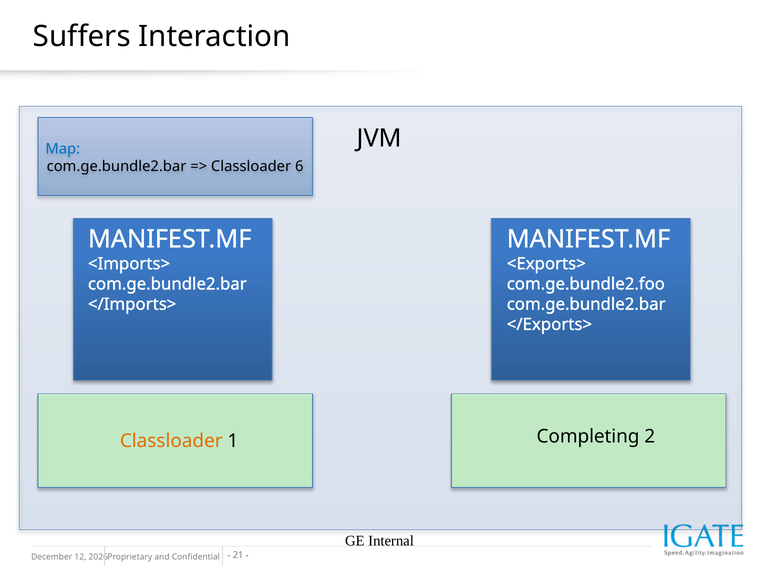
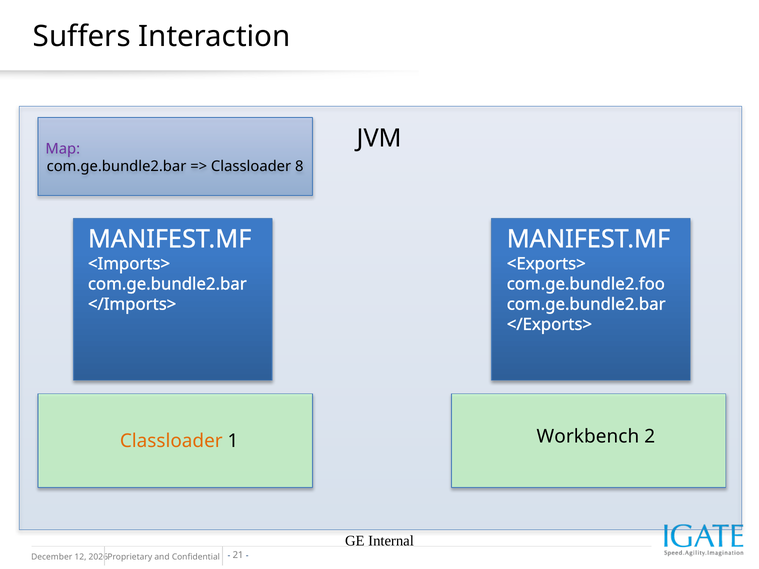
Map colour: blue -> purple
6: 6 -> 8
Completing: Completing -> Workbench
